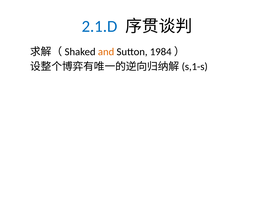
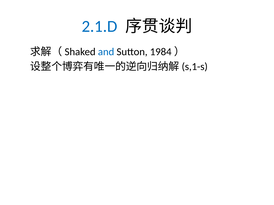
and colour: orange -> blue
